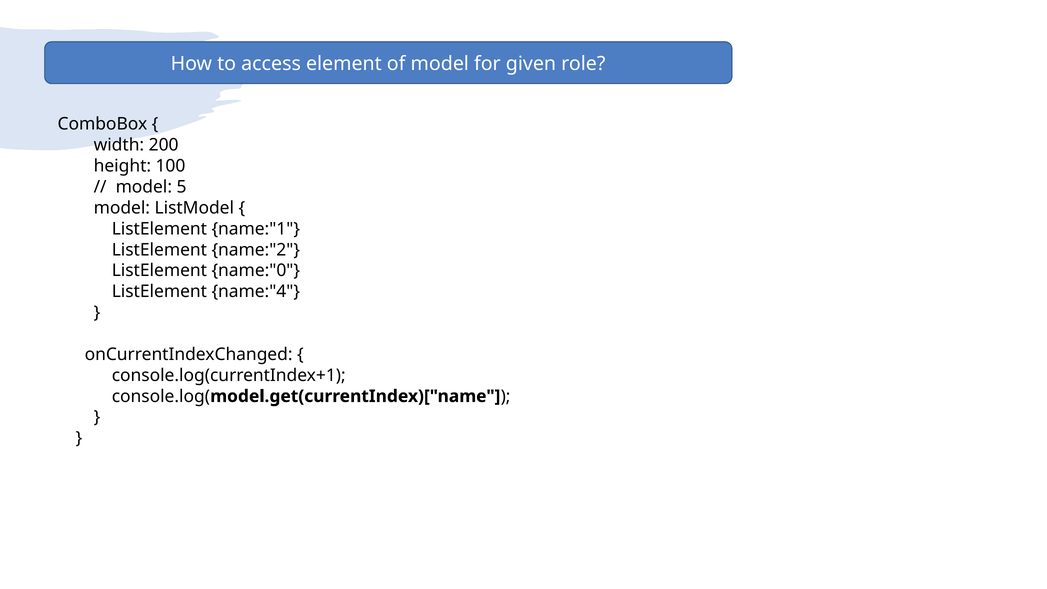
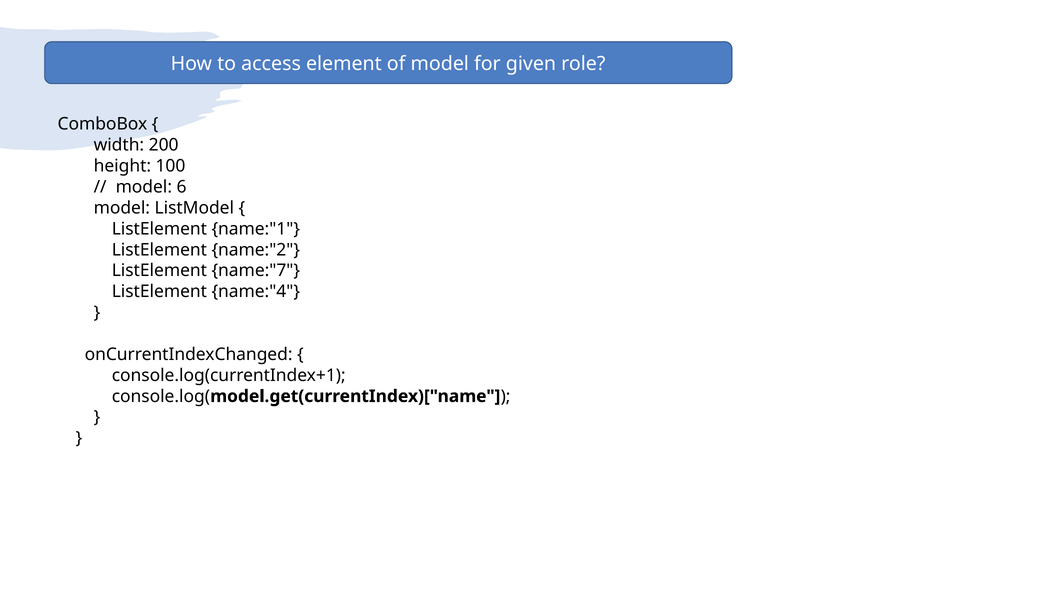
5: 5 -> 6
name:"0: name:"0 -> name:"7
